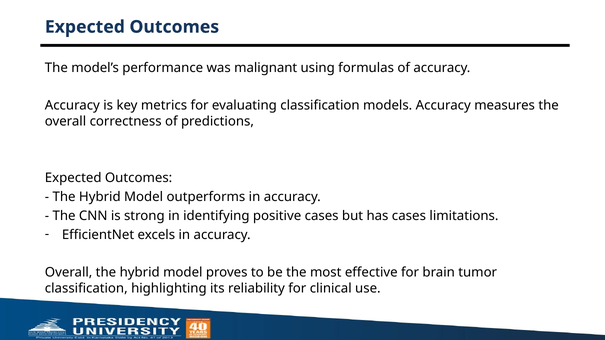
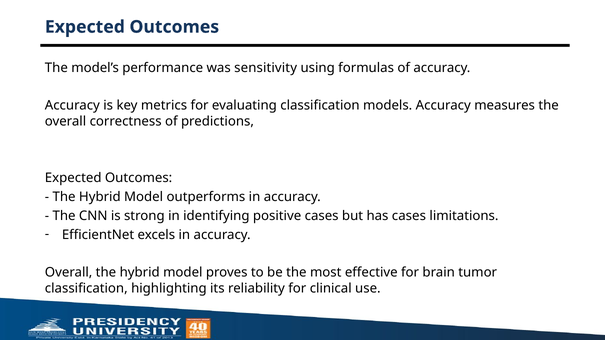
malignant: malignant -> sensitivity
